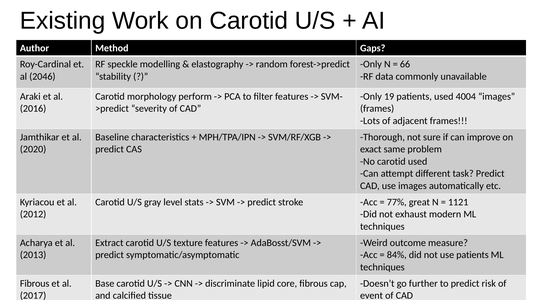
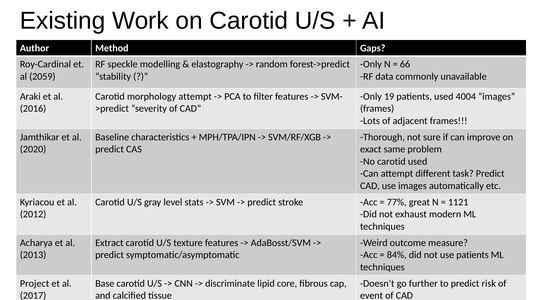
2046: 2046 -> 2059
morphology perform: perform -> attempt
Fibrous at (35, 283): Fibrous -> Project
